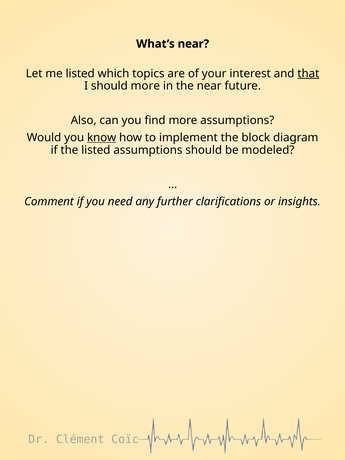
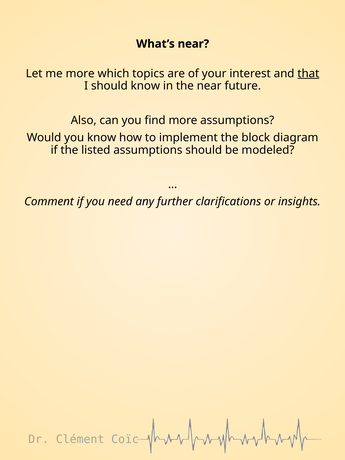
me listed: listed -> more
should more: more -> know
know at (102, 138) underline: present -> none
